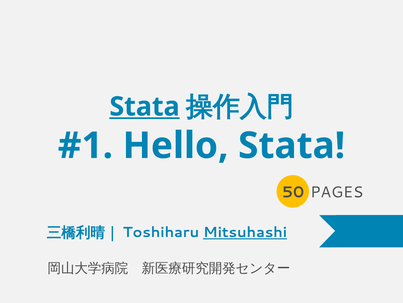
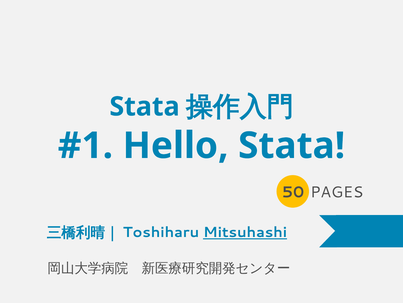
Stata at (145, 106) underline: present -> none
